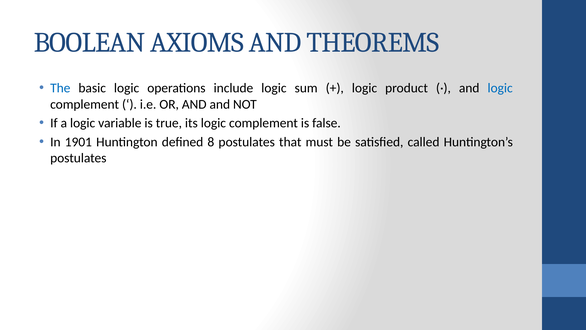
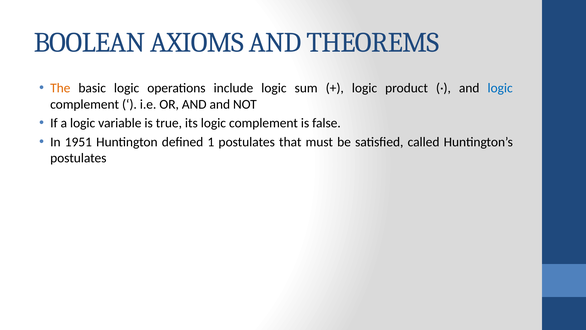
The colour: blue -> orange
1901: 1901 -> 1951
8: 8 -> 1
